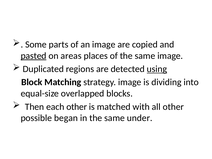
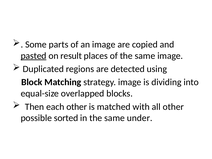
areas: areas -> result
using underline: present -> none
began: began -> sorted
